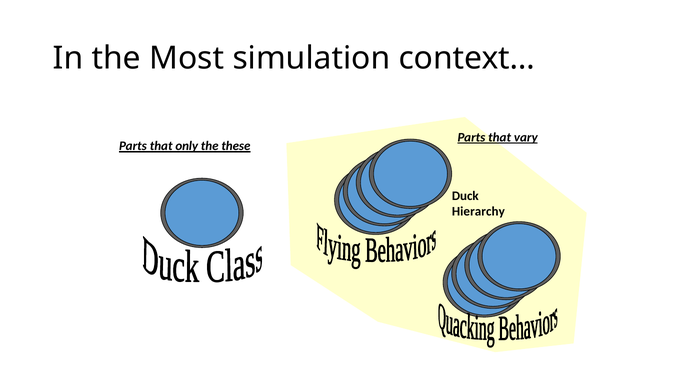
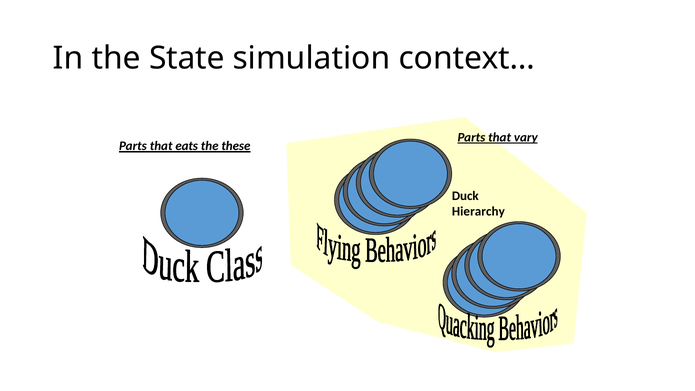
Most: Most -> State
only: only -> eats
